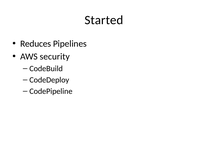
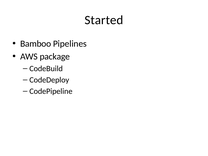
Reduces: Reduces -> Bamboo
security: security -> package
